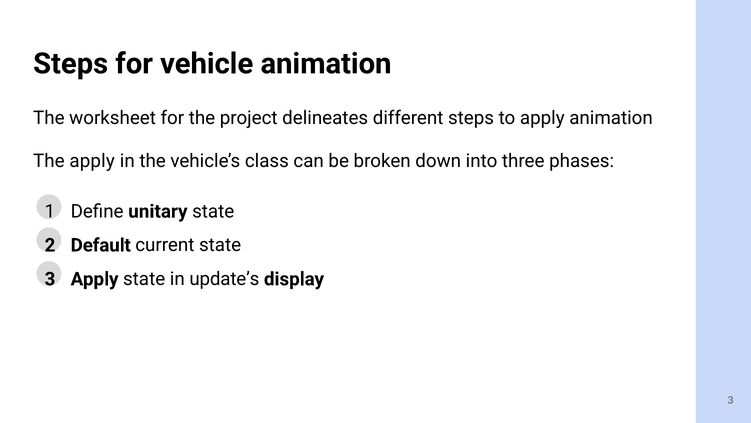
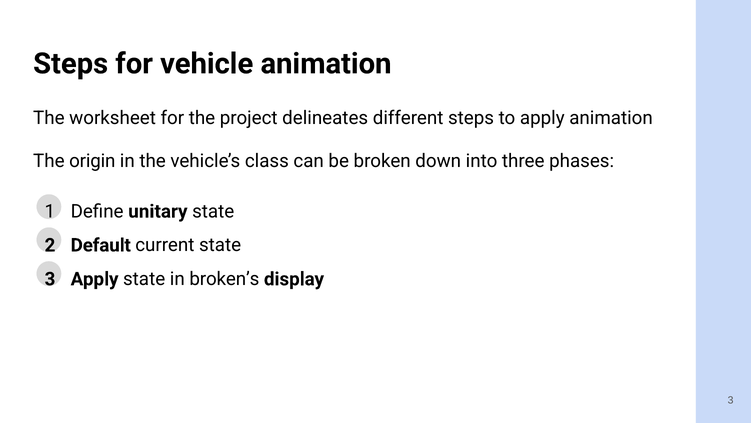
The apply: apply -> origin
update’s: update’s -> broken’s
